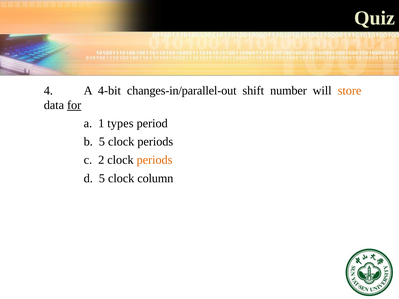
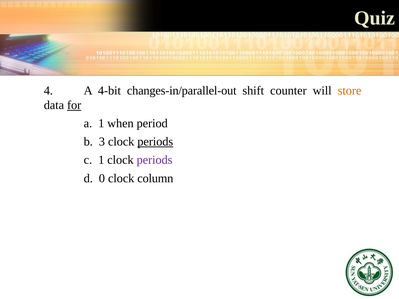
number: number -> counter
types: types -> when
b 5: 5 -> 3
periods at (155, 142) underline: none -> present
c 2: 2 -> 1
periods at (155, 160) colour: orange -> purple
d 5: 5 -> 0
